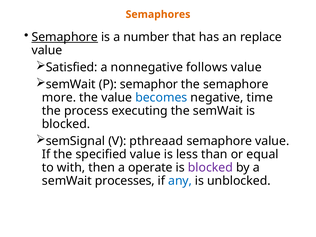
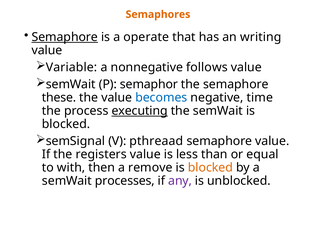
number: number -> operate
replace: replace -> writing
Satisfied: Satisfied -> Variable
more: more -> these
executing underline: none -> present
specified: specified -> registers
operate: operate -> remove
blocked at (210, 168) colour: purple -> orange
any colour: blue -> purple
